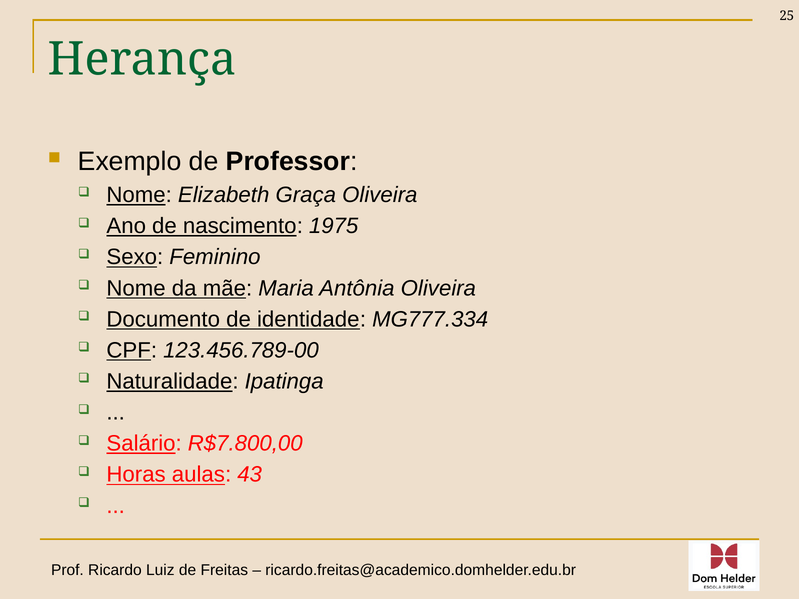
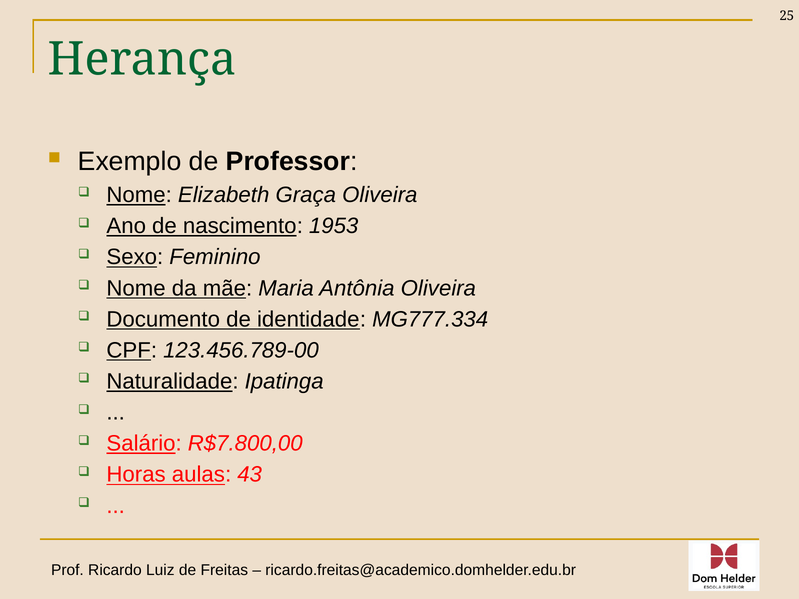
1975: 1975 -> 1953
